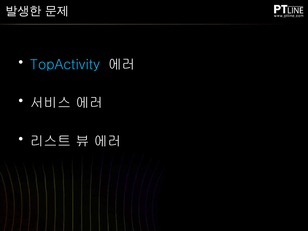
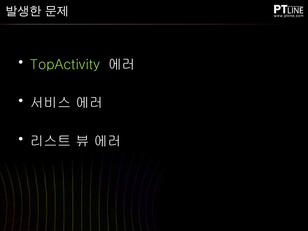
TopActivity colour: light blue -> light green
